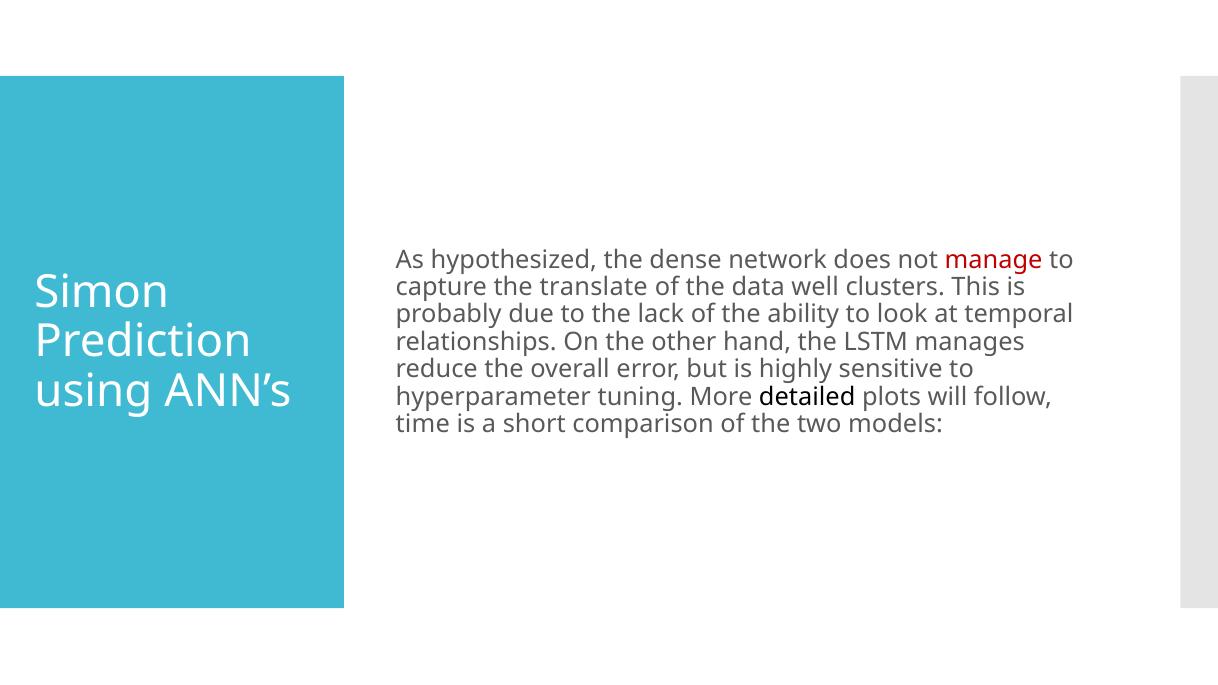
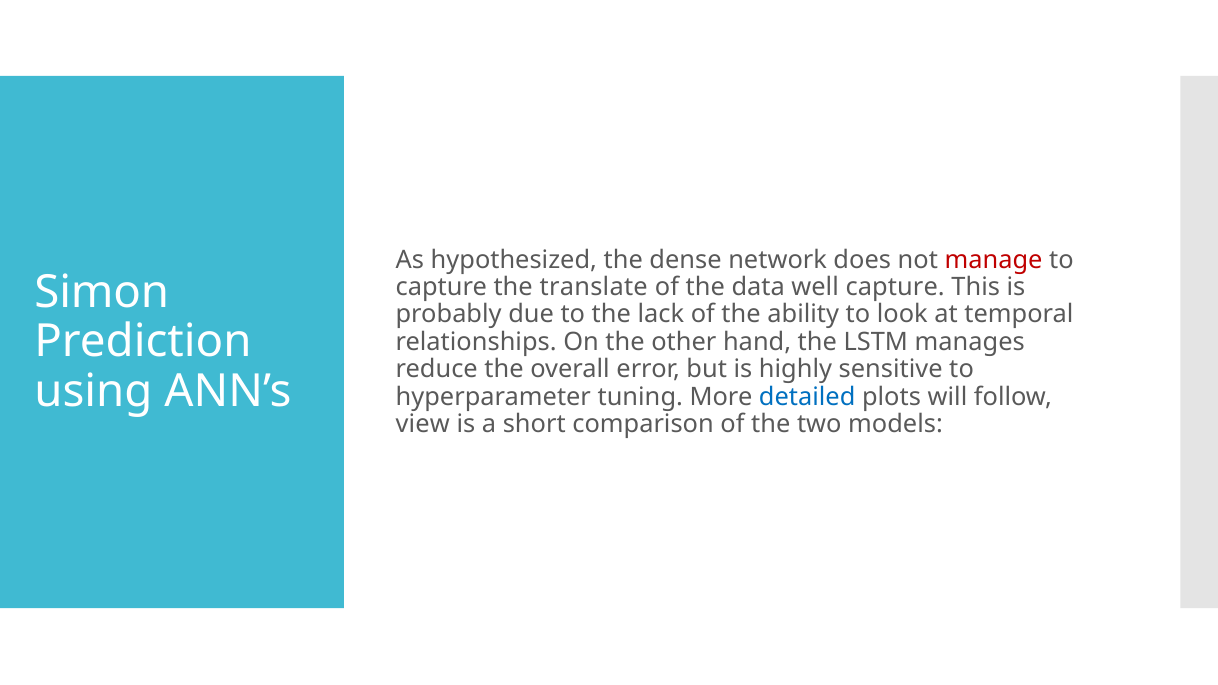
well clusters: clusters -> capture
detailed colour: black -> blue
time: time -> view
